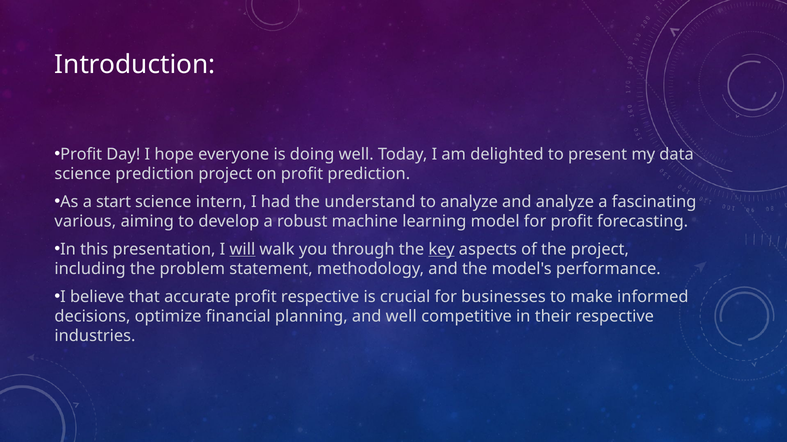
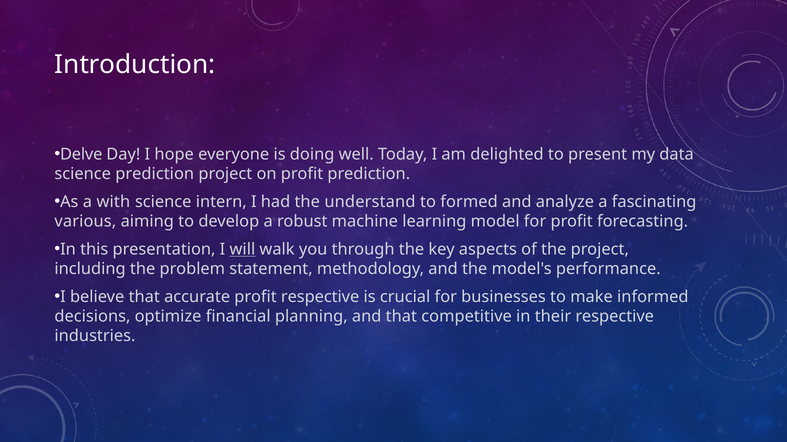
Profit at (81, 154): Profit -> Delve
start: start -> with
to analyze: analyze -> formed
key underline: present -> none
and well: well -> that
